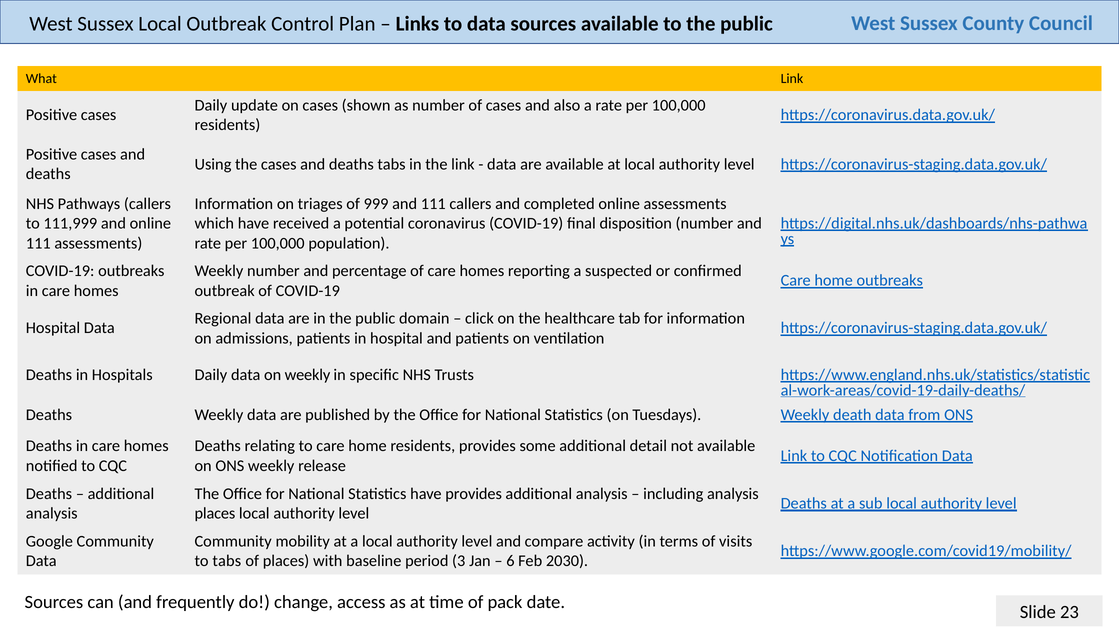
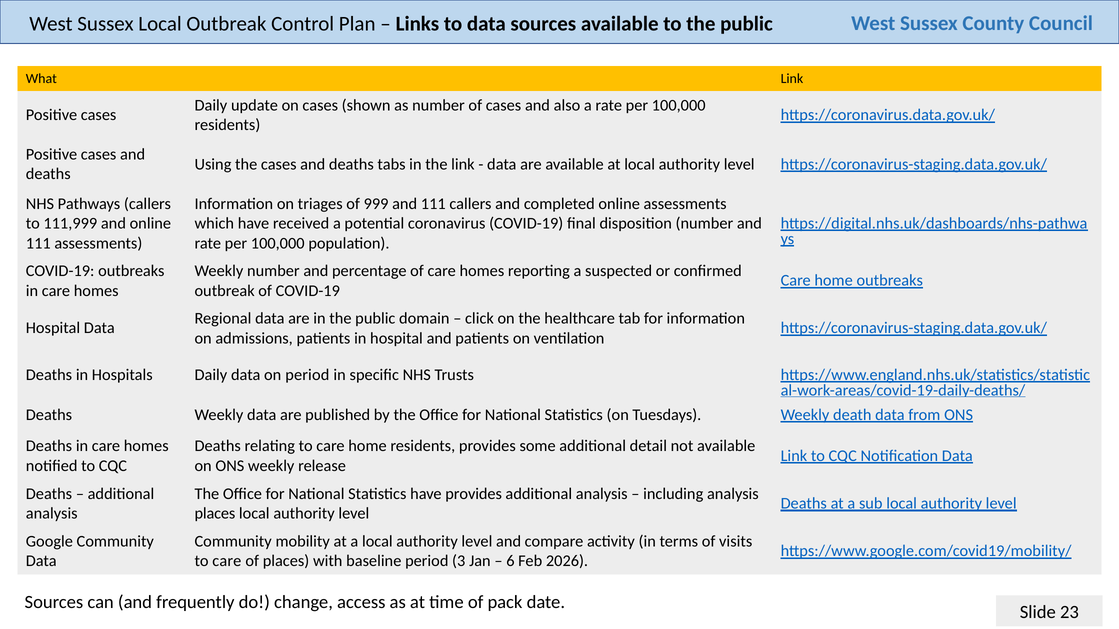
on weekly: weekly -> period
tabs at (227, 561): tabs -> care
2030: 2030 -> 2026
